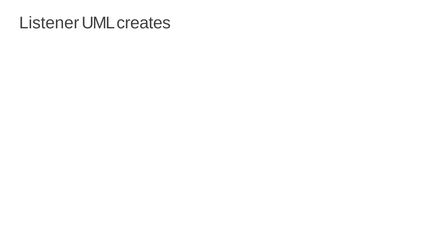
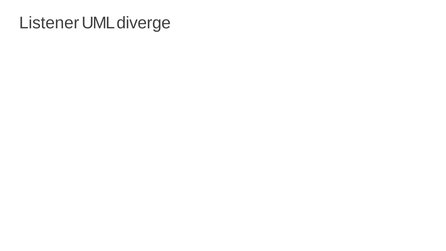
creates: creates -> diverge
